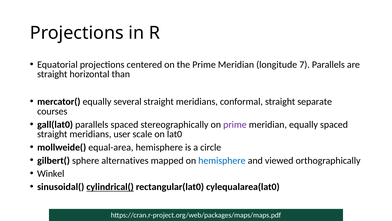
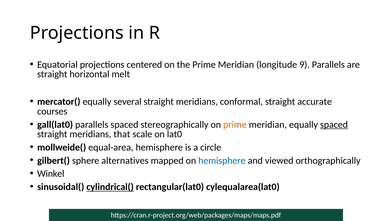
7: 7 -> 9
than: than -> melt
separate: separate -> accurate
prime at (235, 124) colour: purple -> orange
spaced at (334, 124) underline: none -> present
user: user -> that
